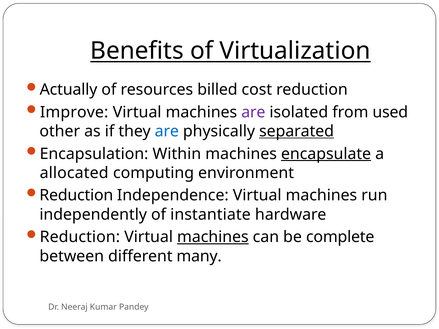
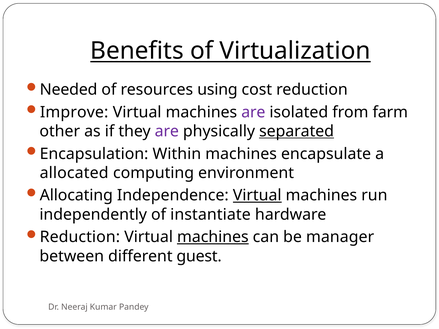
Actually: Actually -> Needed
billed: billed -> using
used: used -> farm
are at (167, 131) colour: blue -> purple
encapsulate underline: present -> none
Reduction at (76, 196): Reduction -> Allocating
Virtual at (257, 196) underline: none -> present
complete: complete -> manager
many: many -> guest
